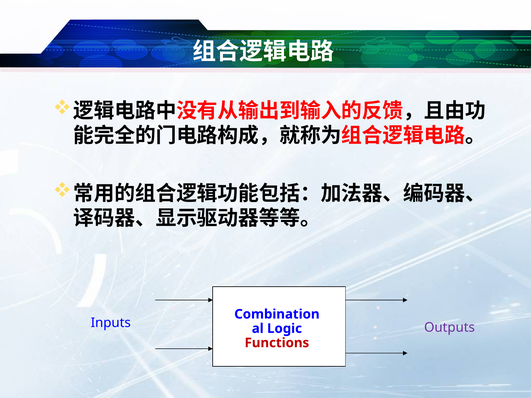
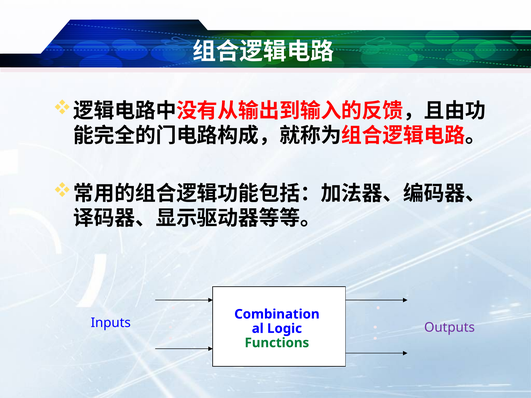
Functions colour: red -> green
